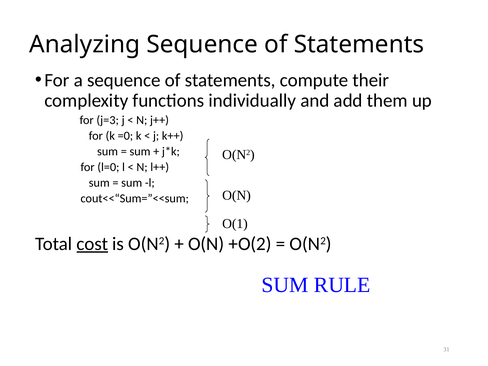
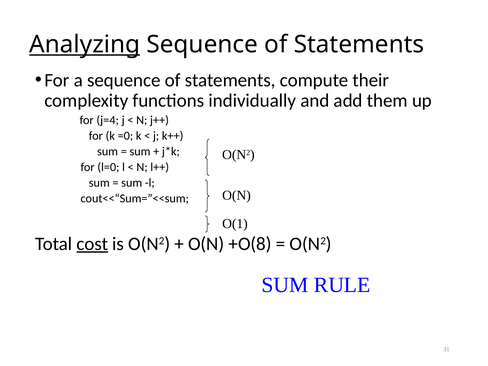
Analyzing underline: none -> present
j=3: j=3 -> j=4
+O(2: +O(2 -> +O(8
